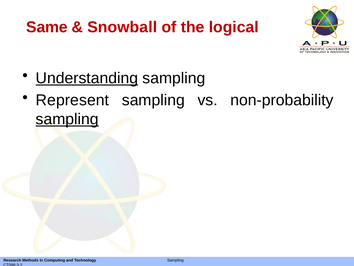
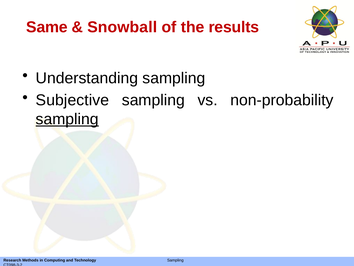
logical: logical -> results
Understanding underline: present -> none
Represent: Represent -> Subjective
